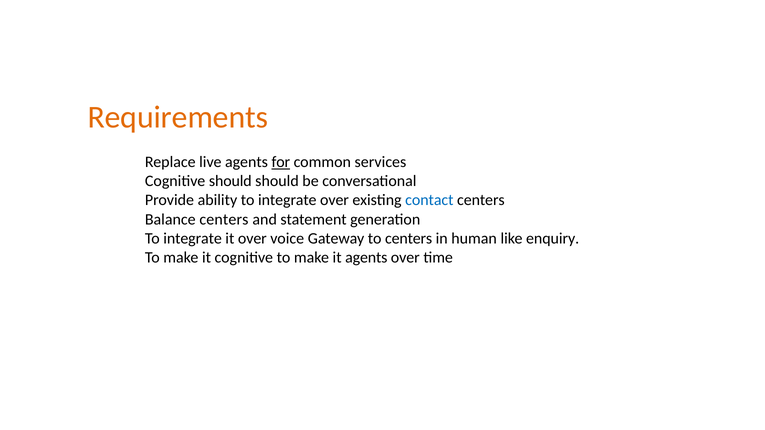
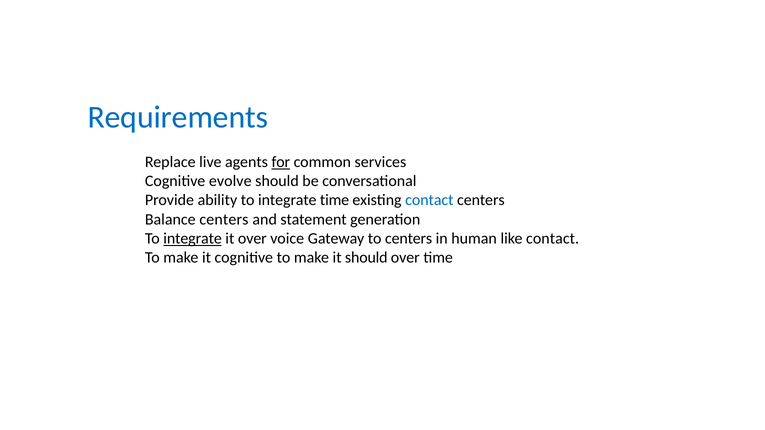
Requirements colour: orange -> blue
Cognitive should: should -> evolve
integrate over: over -> time
integrate at (193, 239) underline: none -> present
like enquiry: enquiry -> contact
it agents: agents -> should
